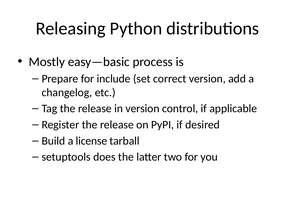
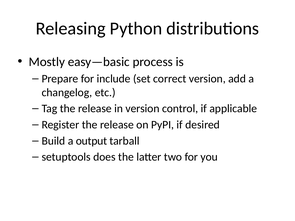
license: license -> output
